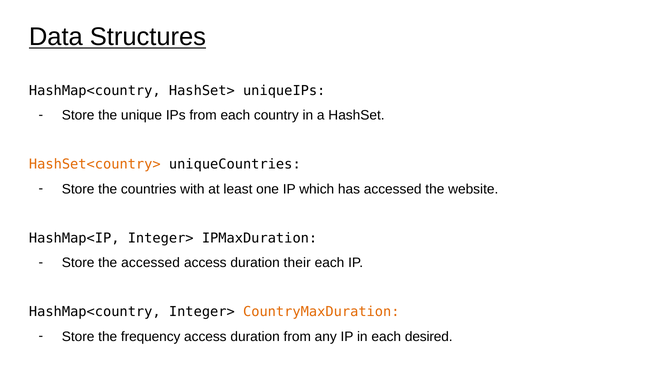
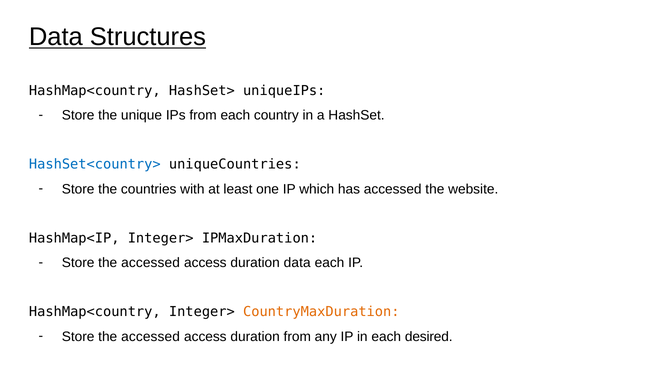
HashSet<country> colour: orange -> blue
duration their: their -> data
frequency at (151, 337): frequency -> accessed
